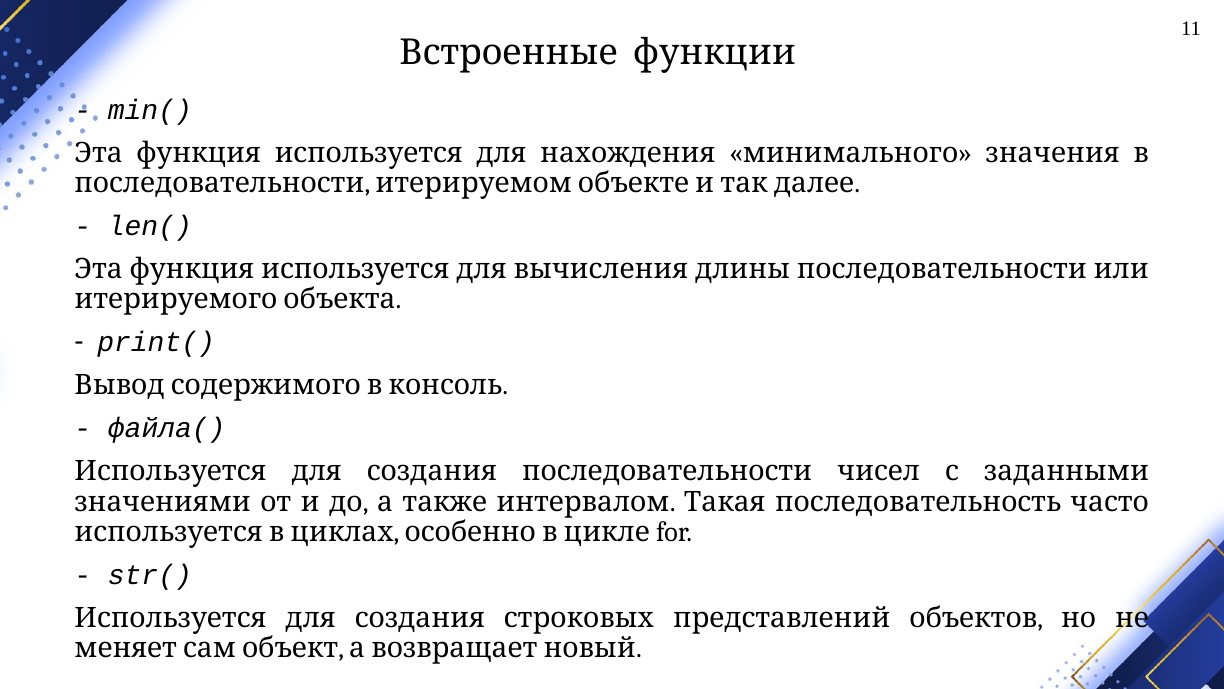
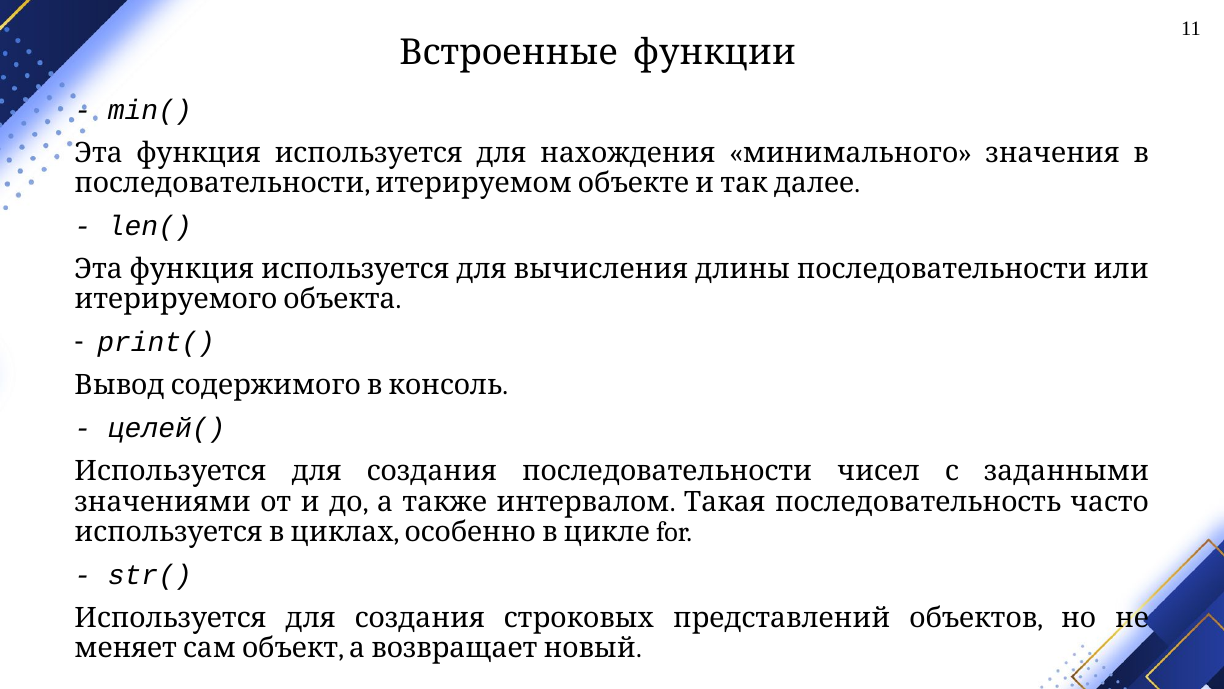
файла(: файла( -> целей(
